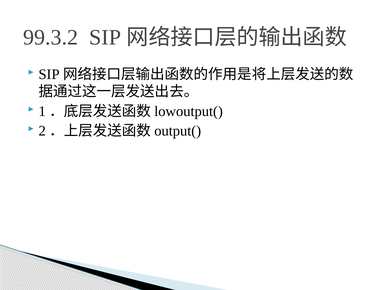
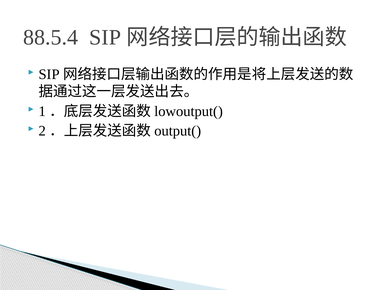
99.3.2: 99.3.2 -> 88.5.4
